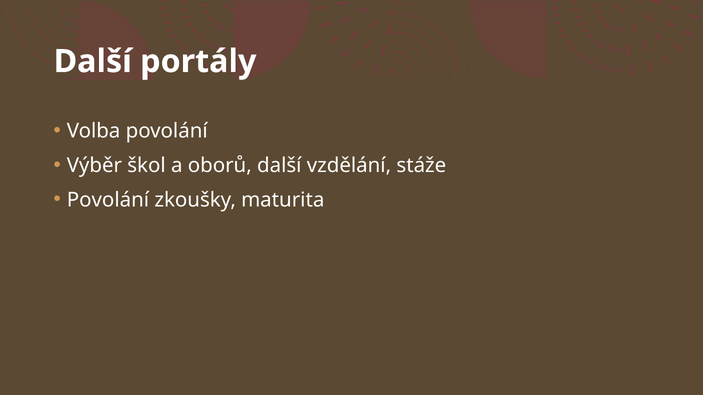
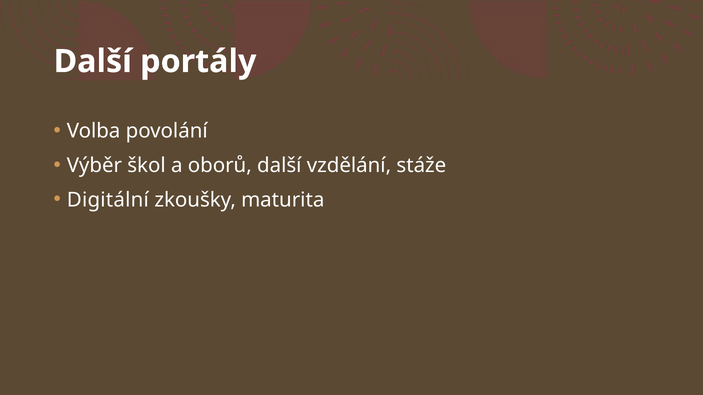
Povolání at (108, 200): Povolání -> Digitální
